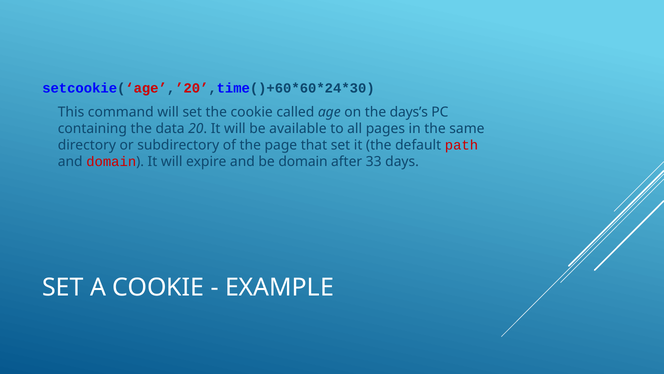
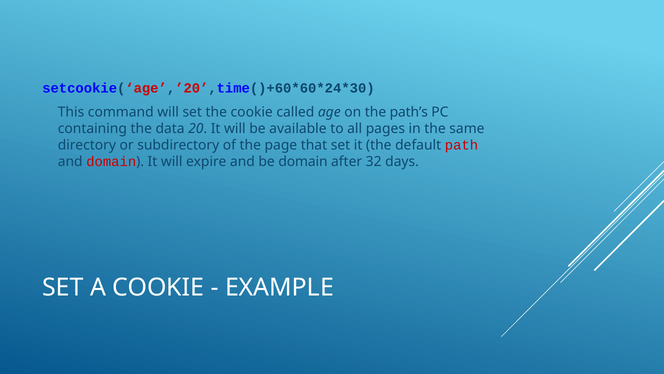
days’s: days’s -> path’s
33: 33 -> 32
